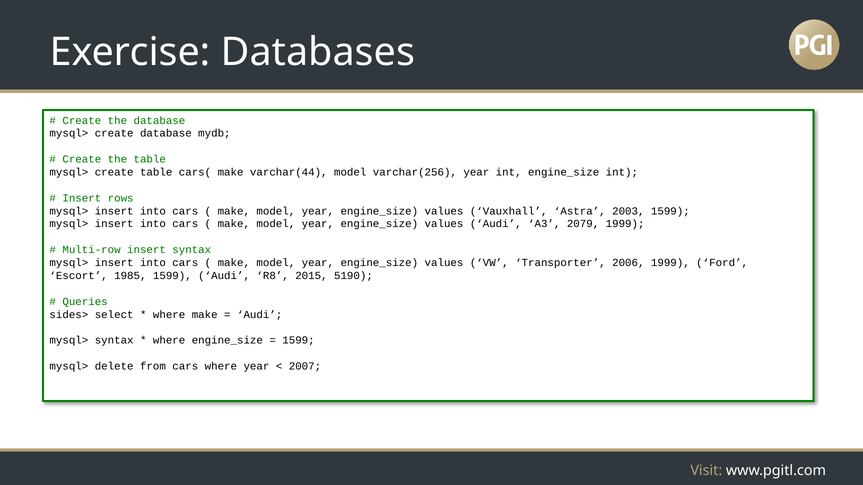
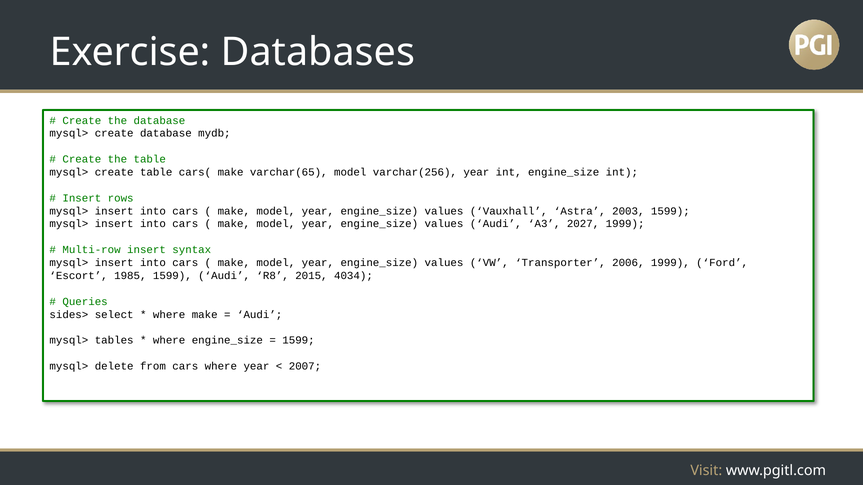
varchar(44: varchar(44 -> varchar(65
2079: 2079 -> 2027
5190: 5190 -> 4034
mysql> syntax: syntax -> tables
